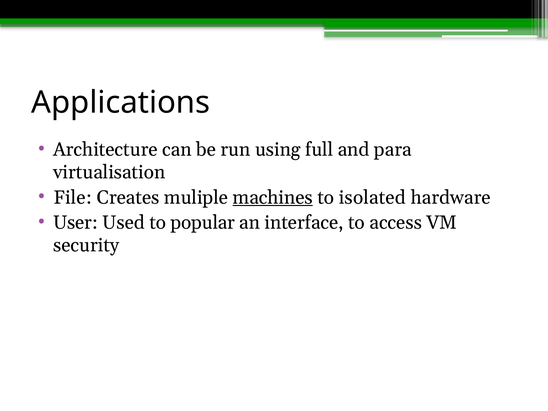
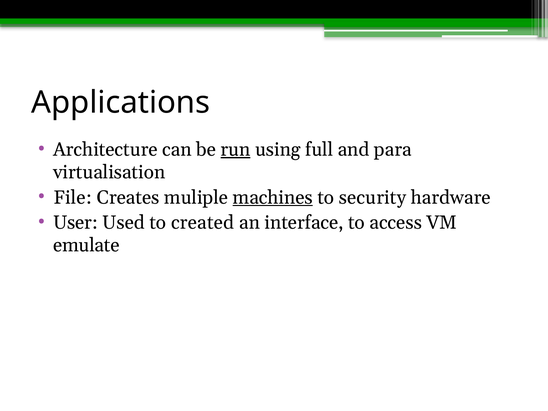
run underline: none -> present
isolated: isolated -> security
popular: popular -> created
security: security -> emulate
